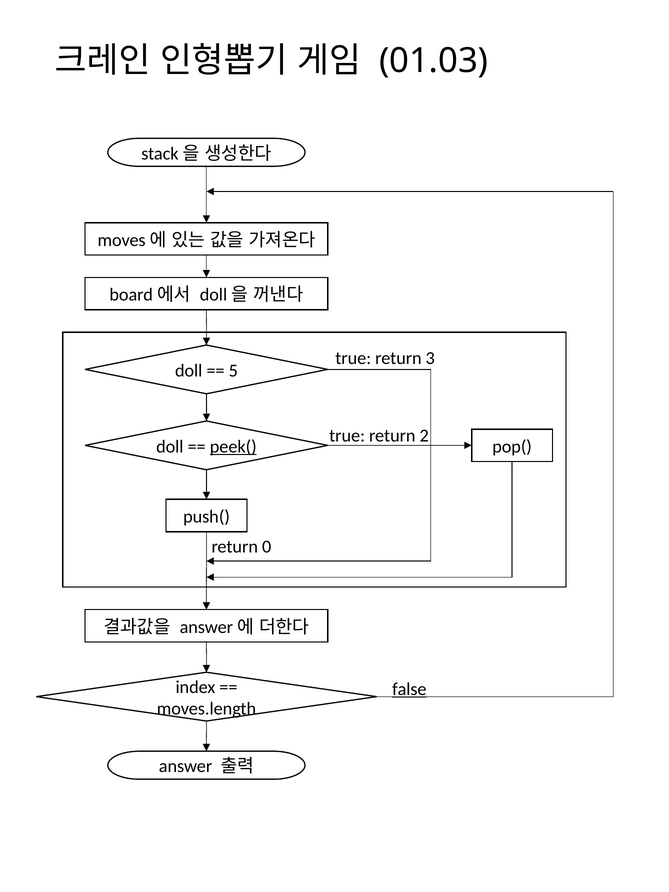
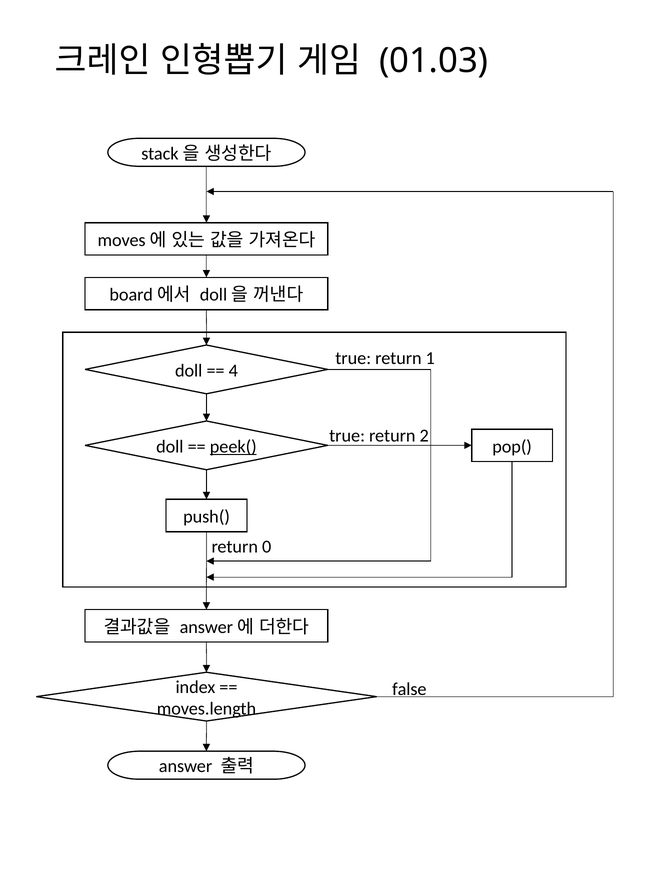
3: 3 -> 1
5: 5 -> 4
false underline: present -> none
